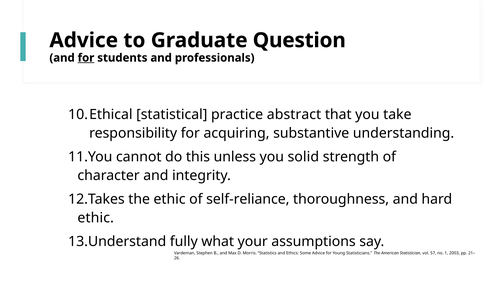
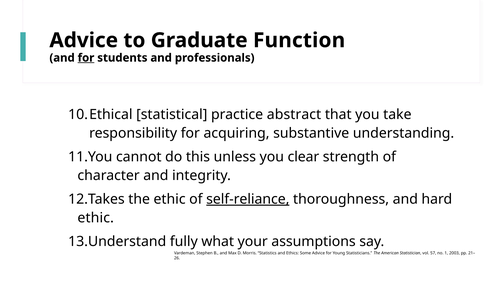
Question: Question -> Function
solid: solid -> clear
self-reliance underline: none -> present
